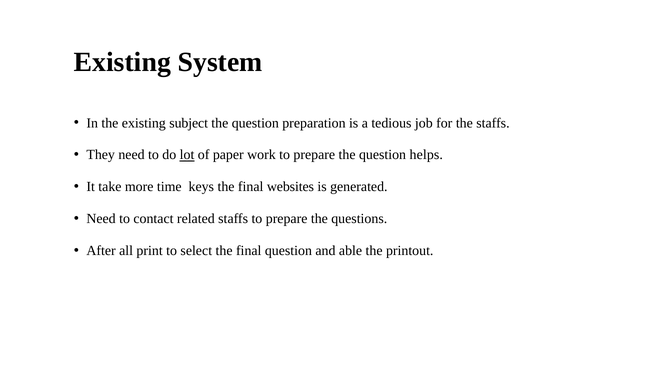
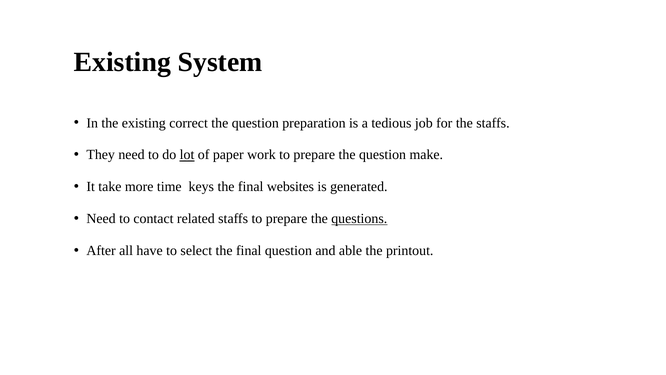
subject: subject -> correct
helps: helps -> make
questions underline: none -> present
print: print -> have
